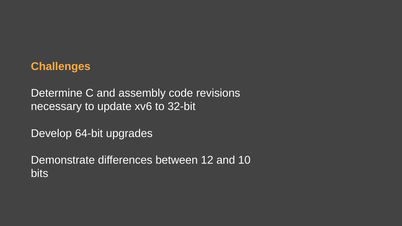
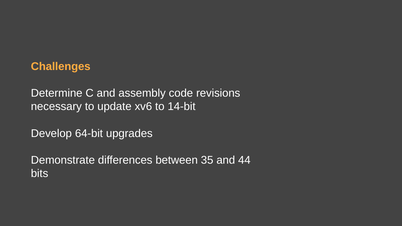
32-bit: 32-bit -> 14-bit
12: 12 -> 35
10: 10 -> 44
